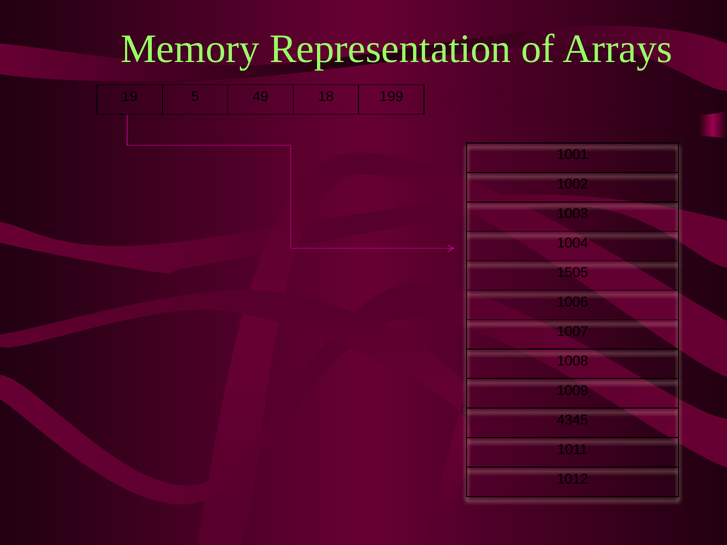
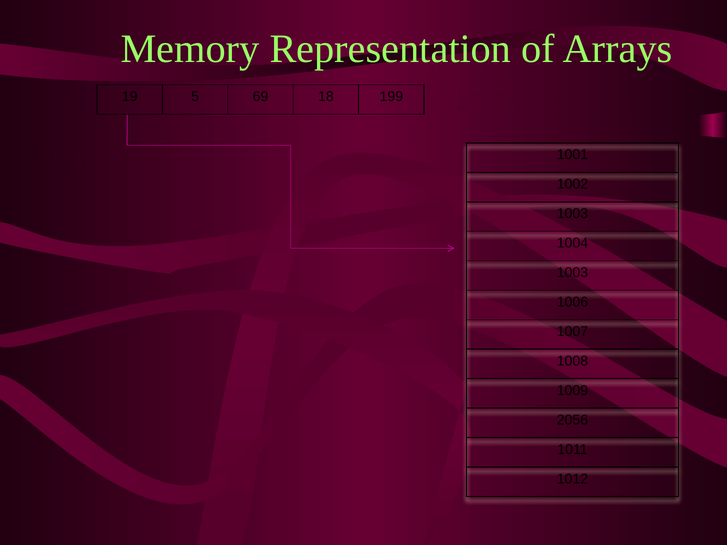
49: 49 -> 69
1505 at (572, 273): 1505 -> 1003
4345: 4345 -> 2056
